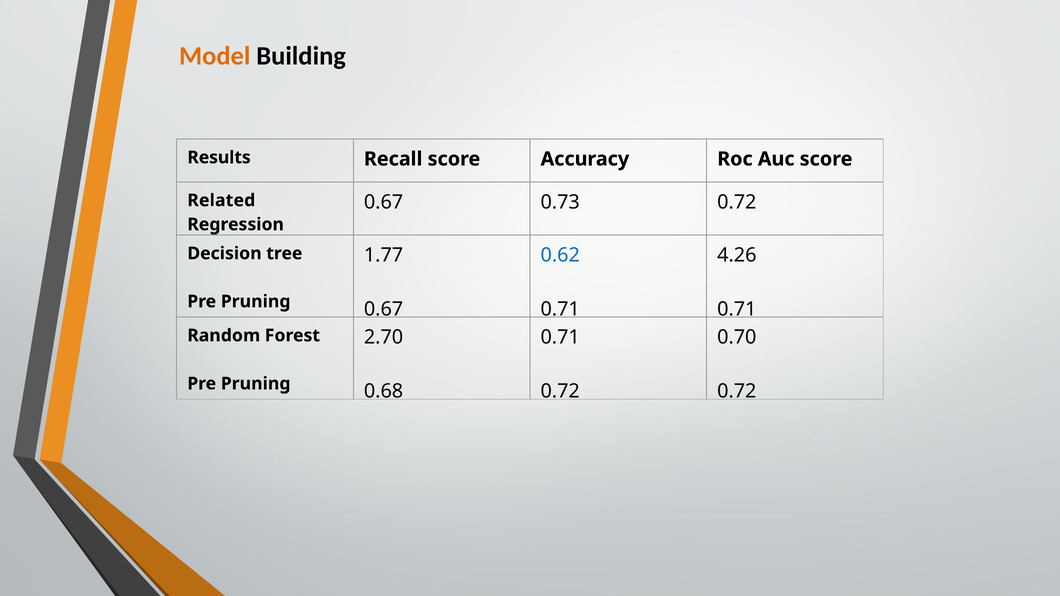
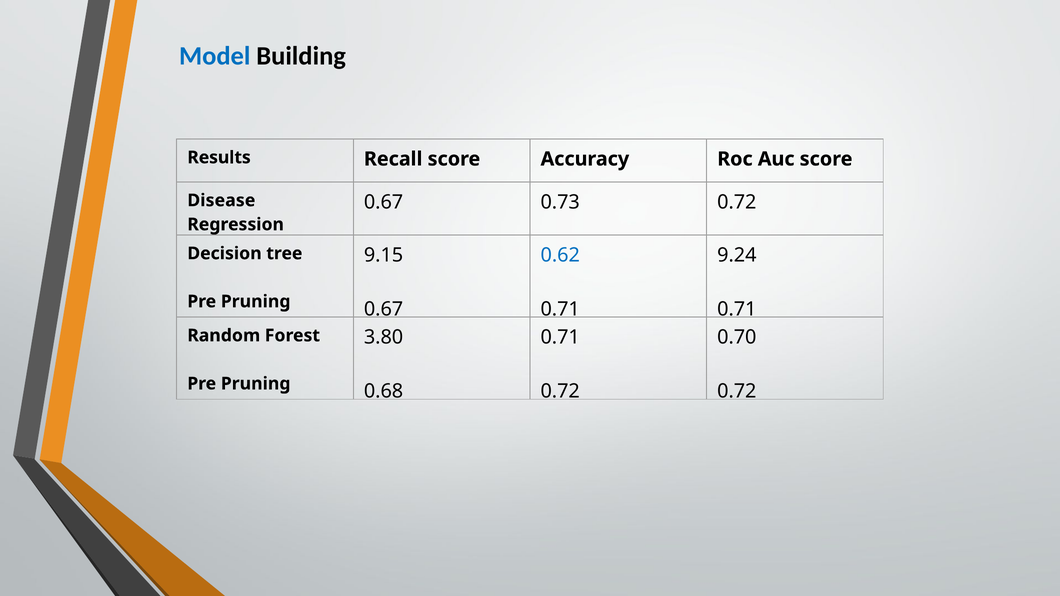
Model colour: orange -> blue
Related: Related -> Disease
1.77: 1.77 -> 9.15
4.26: 4.26 -> 9.24
2.70: 2.70 -> 3.80
